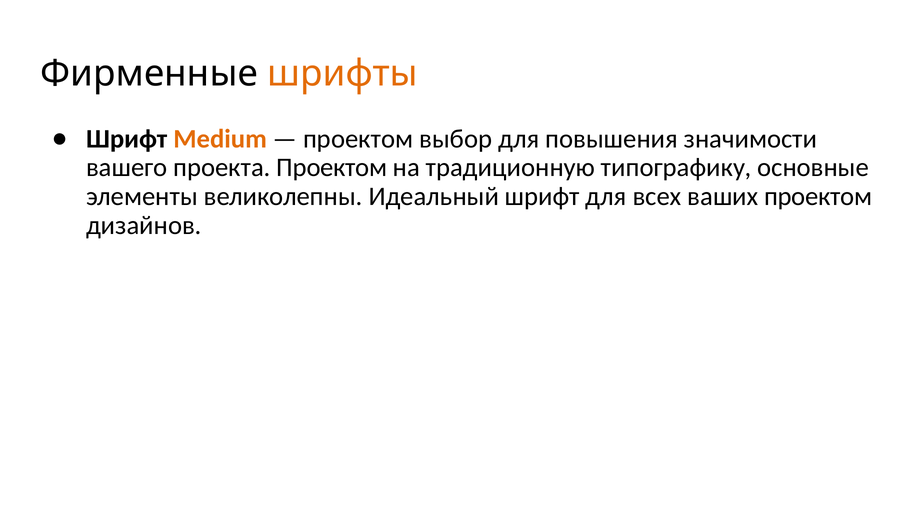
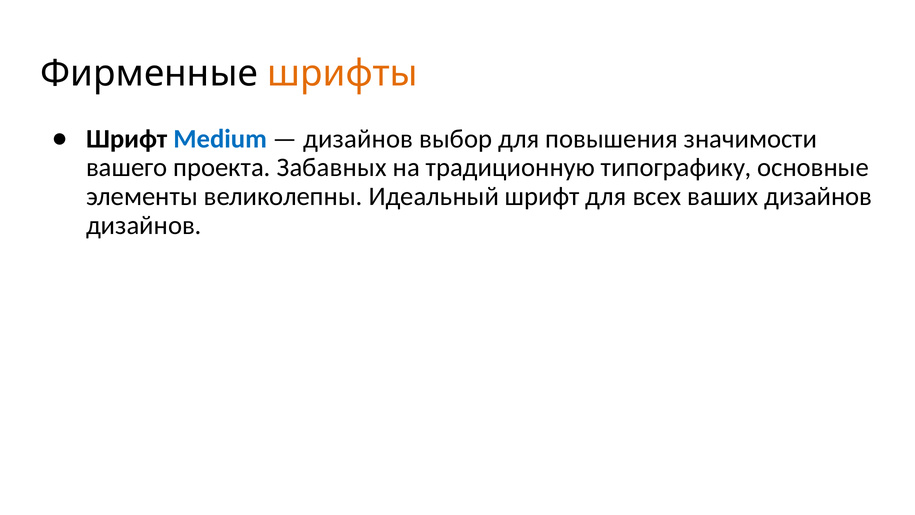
Medium colour: orange -> blue
проектом at (358, 139): проектом -> дизайнов
проекта Проектом: Проектом -> Забавных
ваших проектом: проектом -> дизайнов
